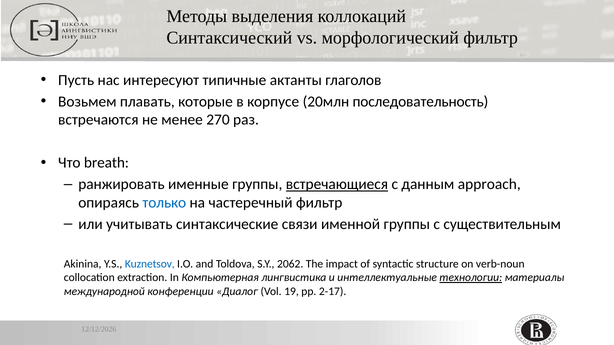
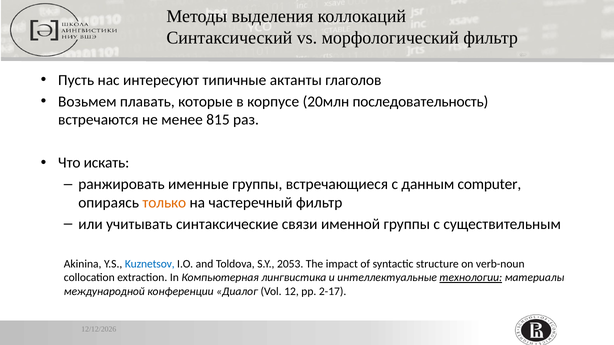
270: 270 -> 815
breath: breath -> искать
встречающиеся underline: present -> none
approach: approach -> computer
только colour: blue -> orange
2062: 2062 -> 2053
19: 19 -> 12
